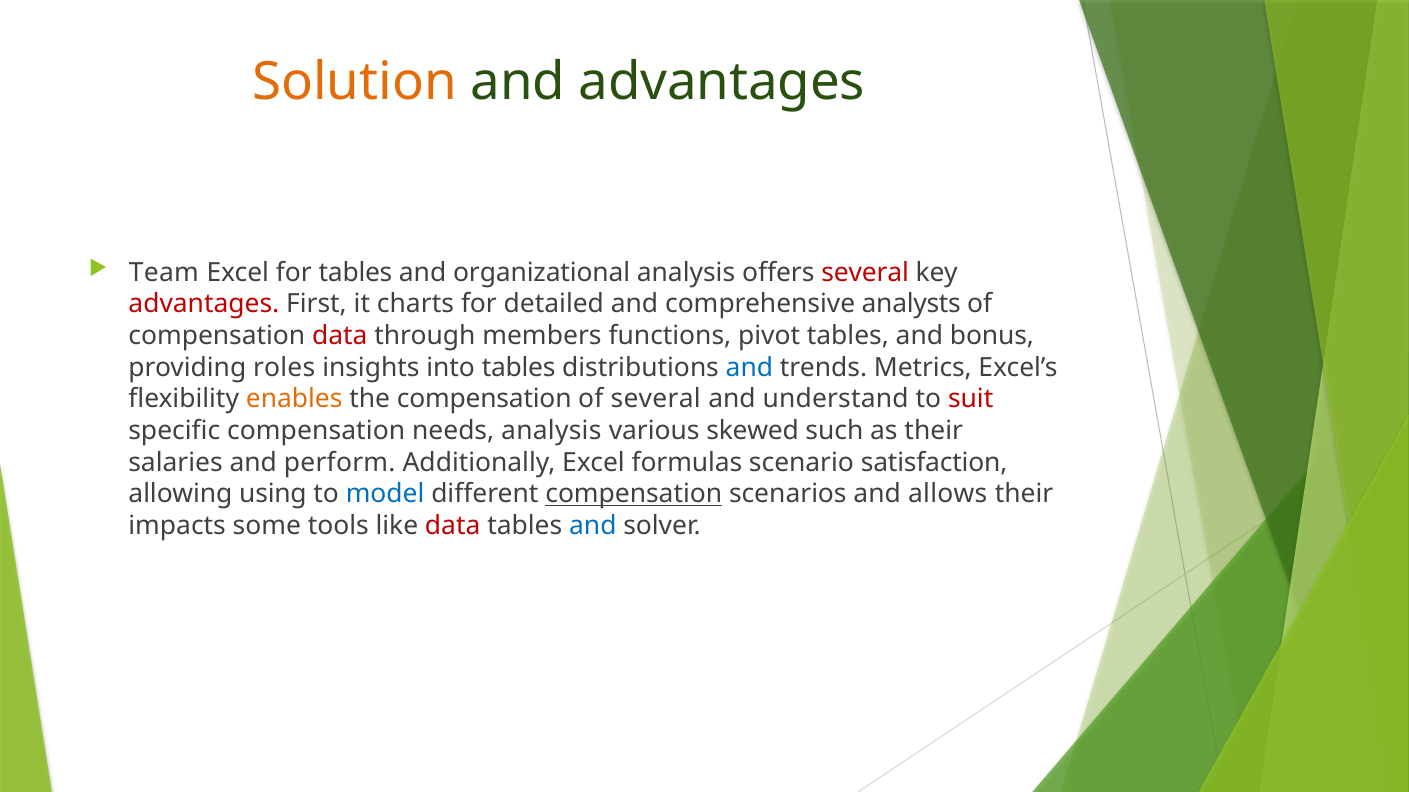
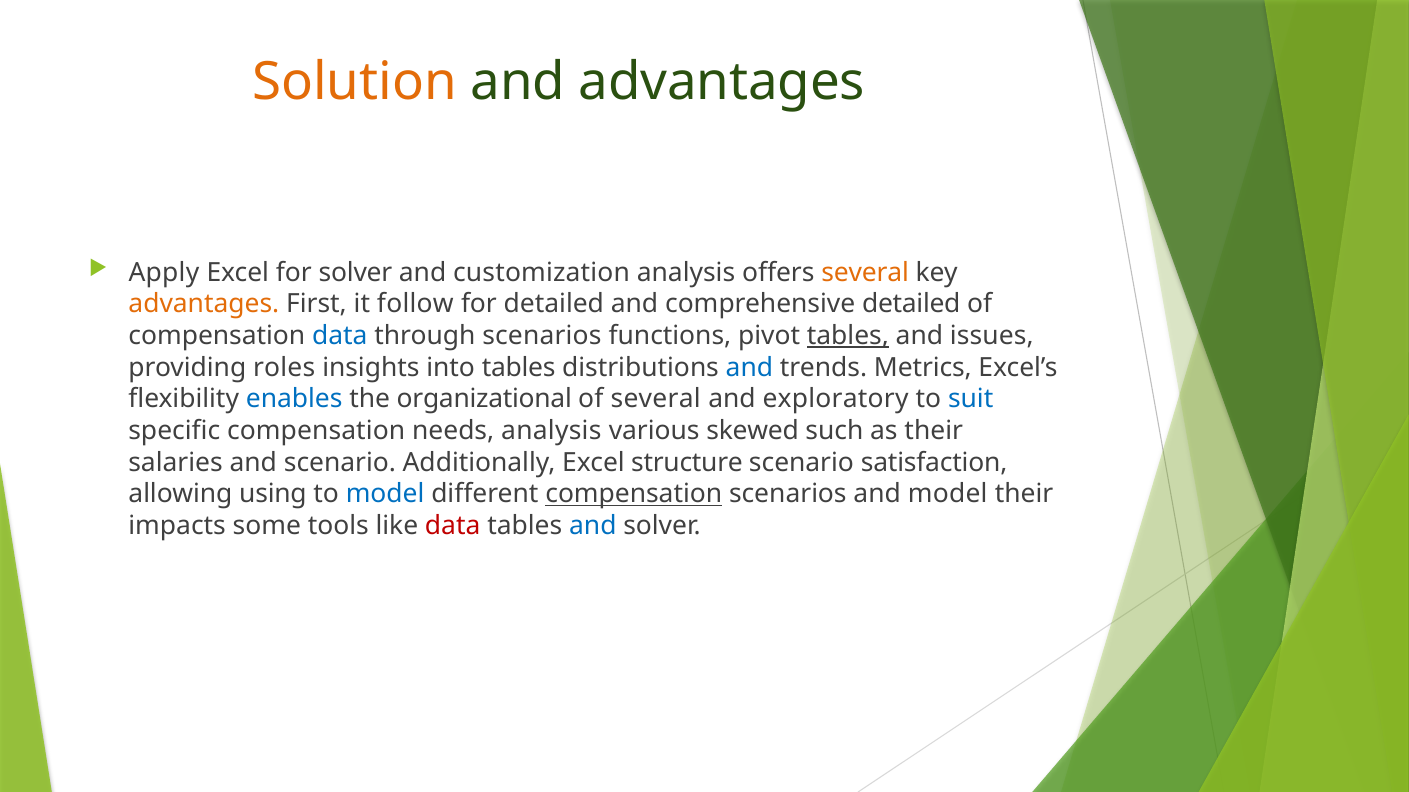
Team: Team -> Apply
for tables: tables -> solver
organizational: organizational -> customization
several at (865, 273) colour: red -> orange
advantages at (204, 304) colour: red -> orange
charts: charts -> follow
comprehensive analysts: analysts -> detailed
data at (340, 336) colour: red -> blue
through members: members -> scenarios
tables at (848, 336) underline: none -> present
bonus: bonus -> issues
enables colour: orange -> blue
the compensation: compensation -> organizational
understand: understand -> exploratory
suit colour: red -> blue
and perform: perform -> scenario
formulas: formulas -> structure
and allows: allows -> model
